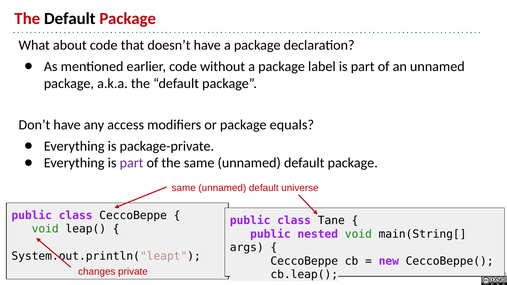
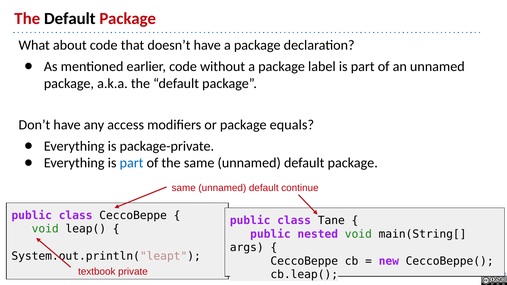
part at (132, 163) colour: purple -> blue
universe: universe -> continue
changes: changes -> textbook
